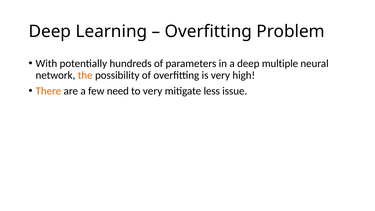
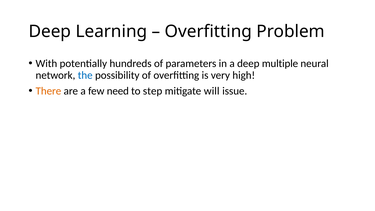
the colour: orange -> blue
to very: very -> step
less: less -> will
